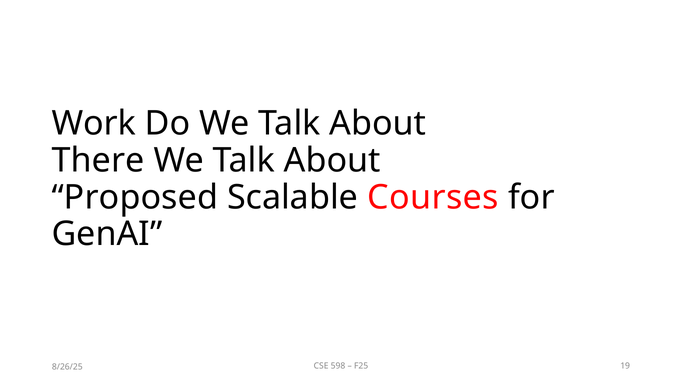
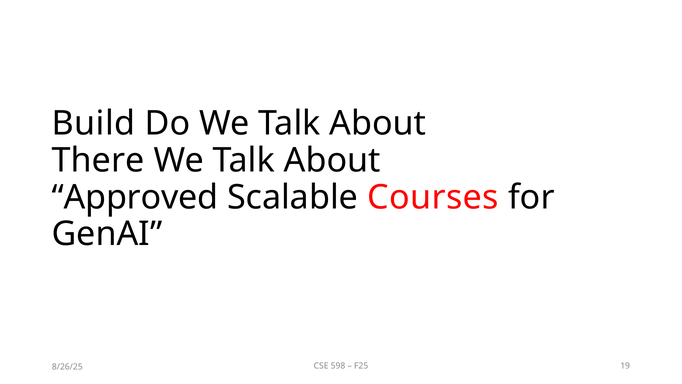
Work: Work -> Build
Proposed: Proposed -> Approved
